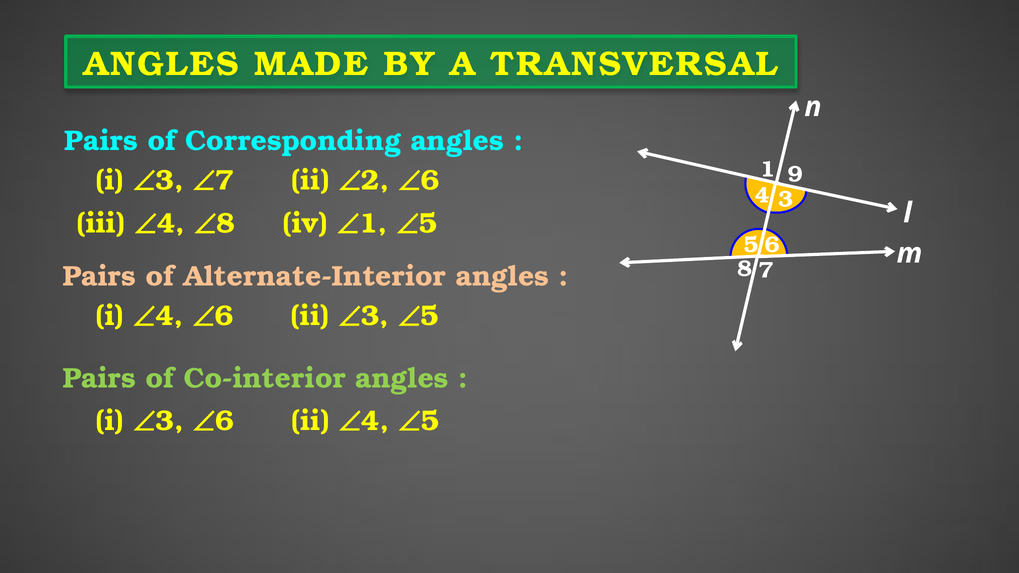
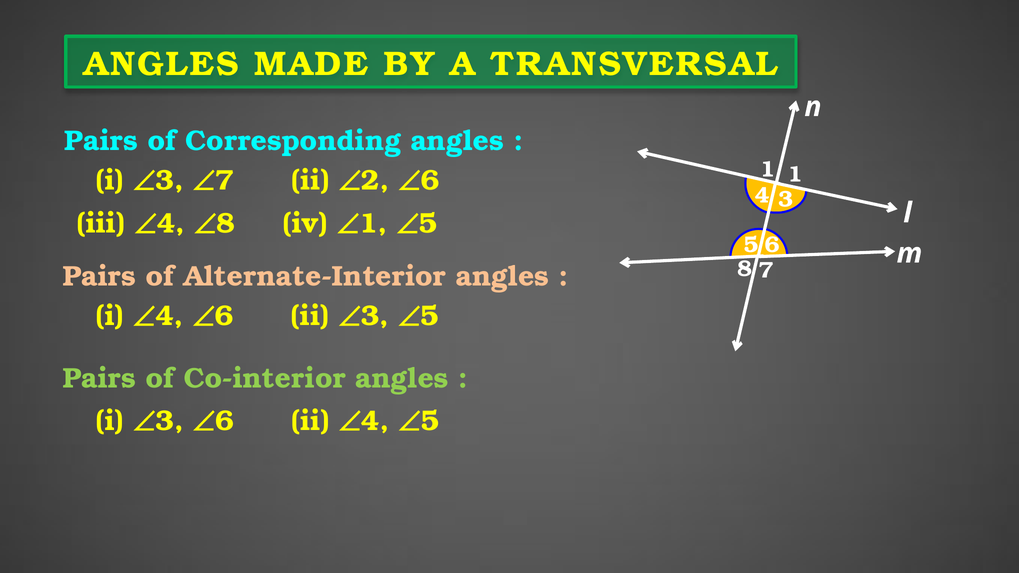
1 9: 9 -> 1
